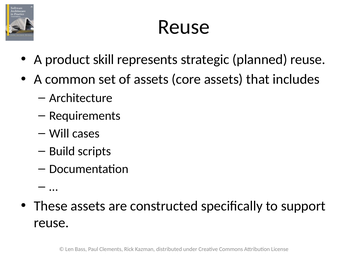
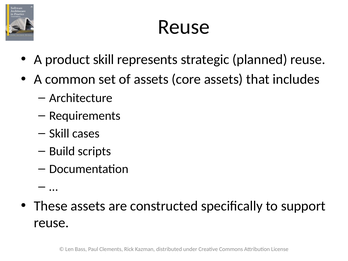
Will at (59, 133): Will -> Skill
